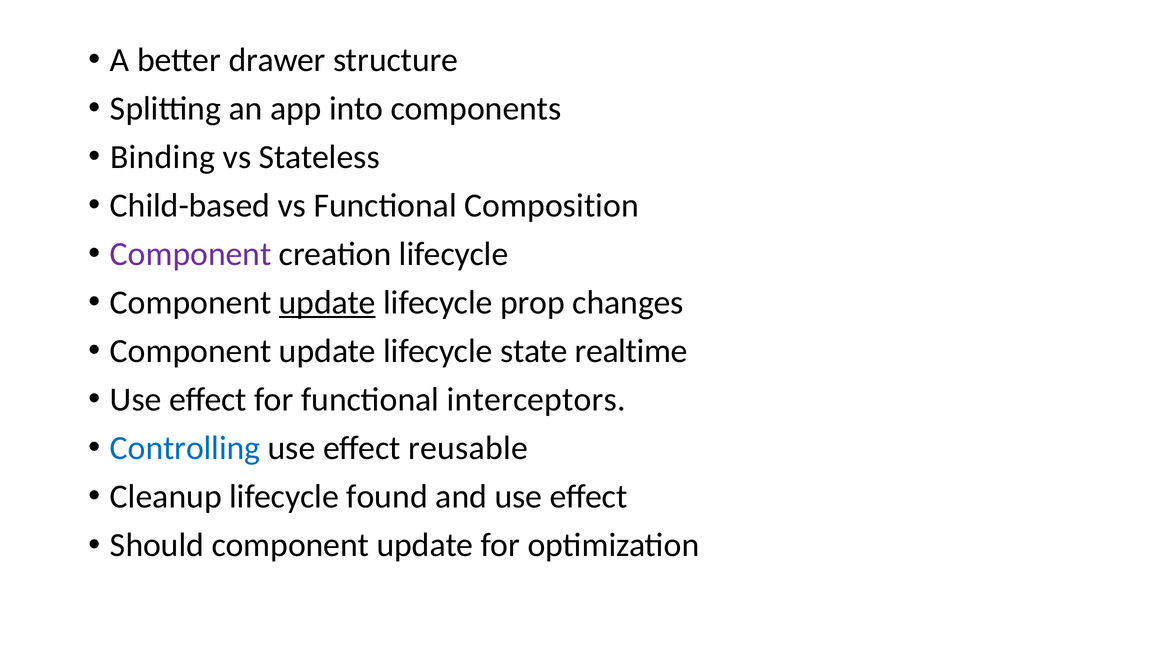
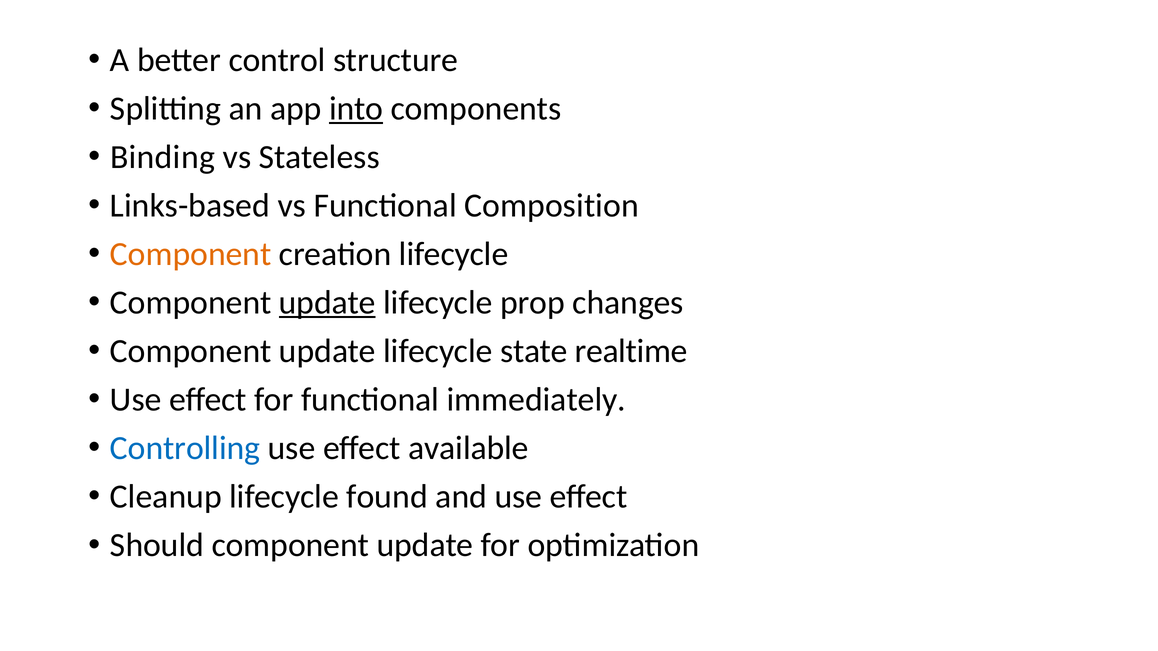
drawer: drawer -> control
into underline: none -> present
Child-based: Child-based -> Links-based
Component at (191, 254) colour: purple -> orange
interceptors: interceptors -> immediately
reusable: reusable -> available
